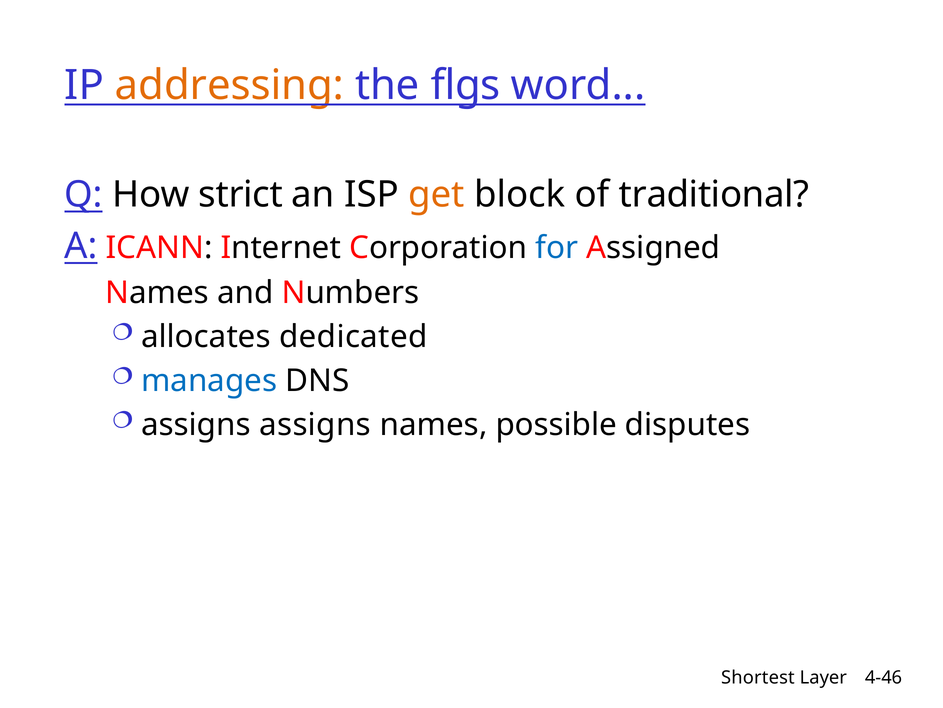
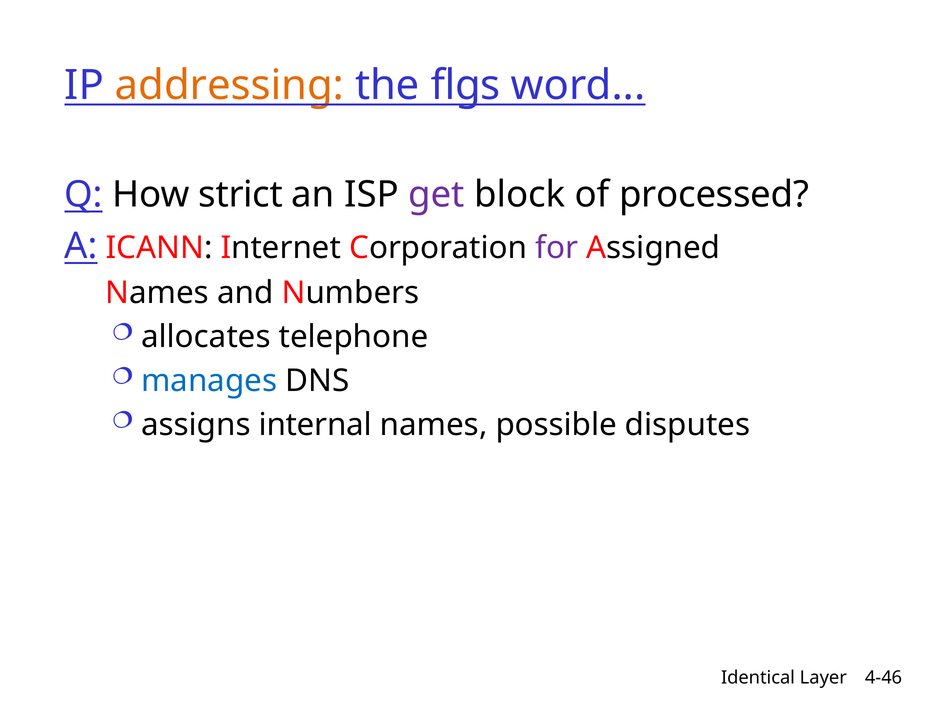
get colour: orange -> purple
traditional: traditional -> processed
for colour: blue -> purple
dedicated: dedicated -> telephone
assigns assigns: assigns -> internal
Shortest: Shortest -> Identical
